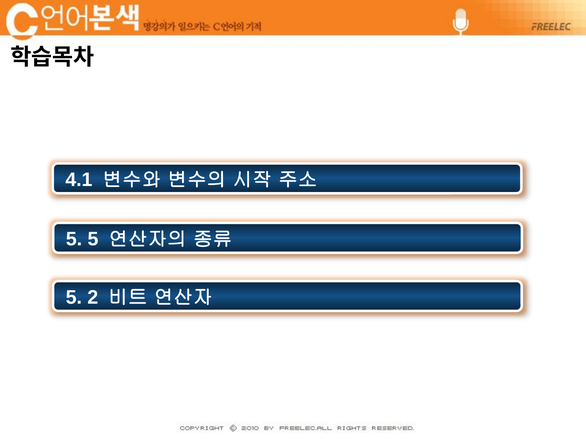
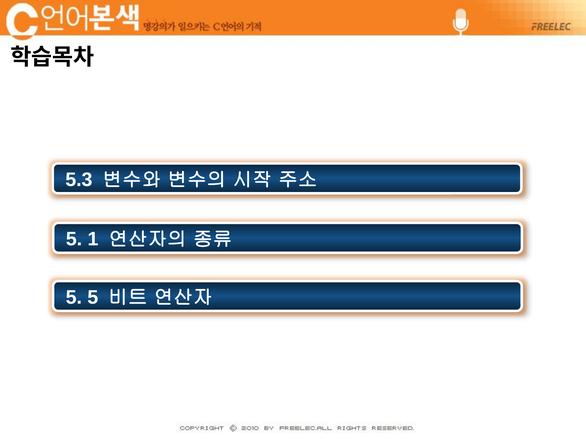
4.1: 4.1 -> 5.3
5 5: 5 -> 1
5 2: 2 -> 5
